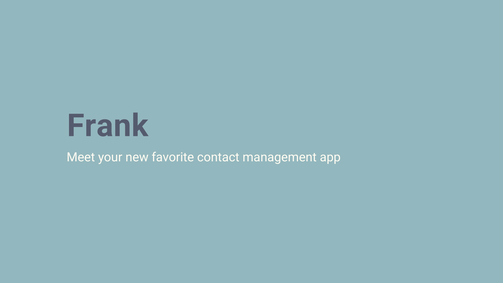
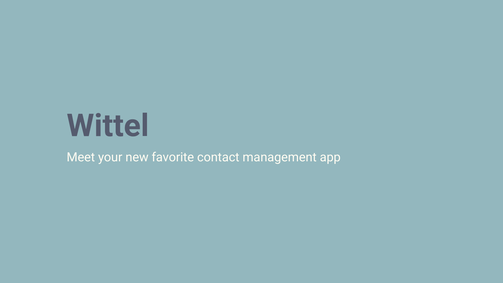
Frank: Frank -> Wittel
